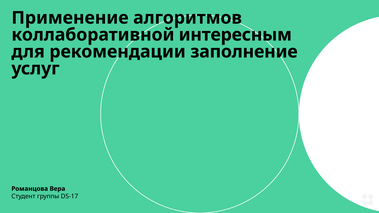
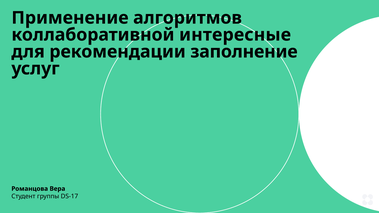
интересным: интересным -> интересные
